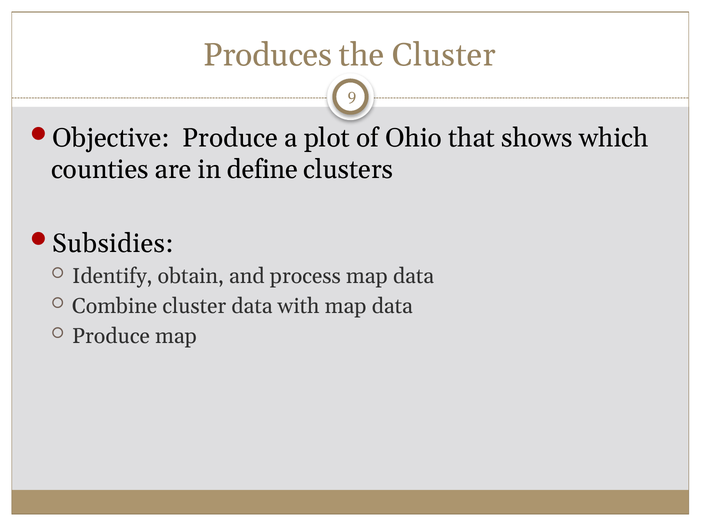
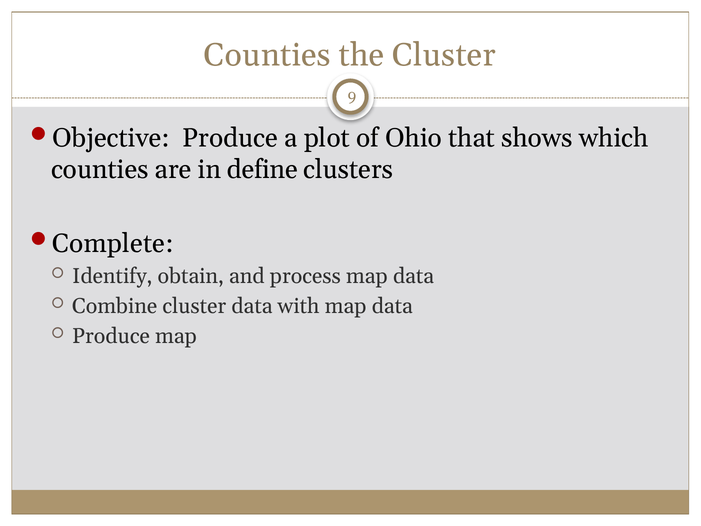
Produces at (268, 55): Produces -> Counties
Subsidies: Subsidies -> Complete
